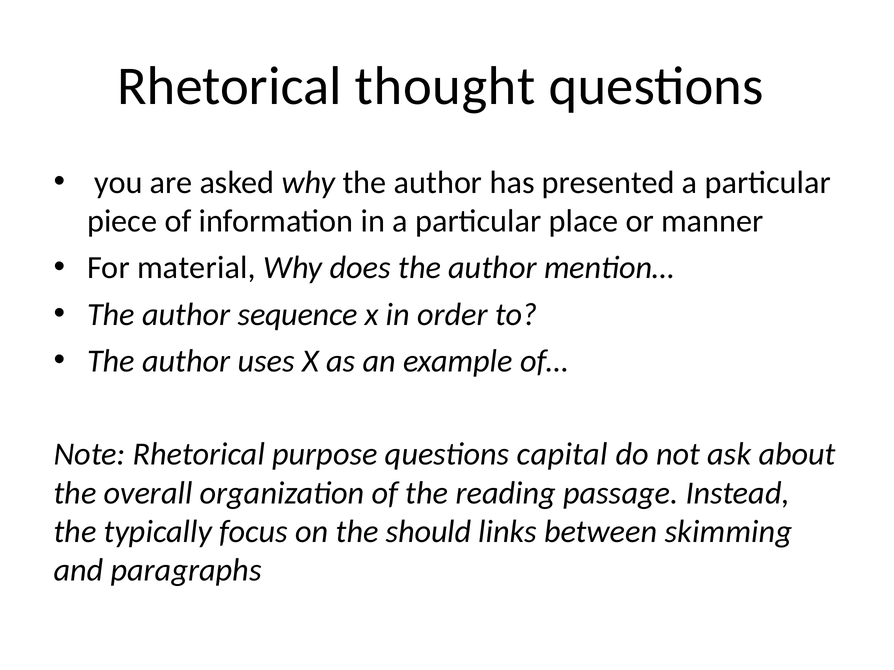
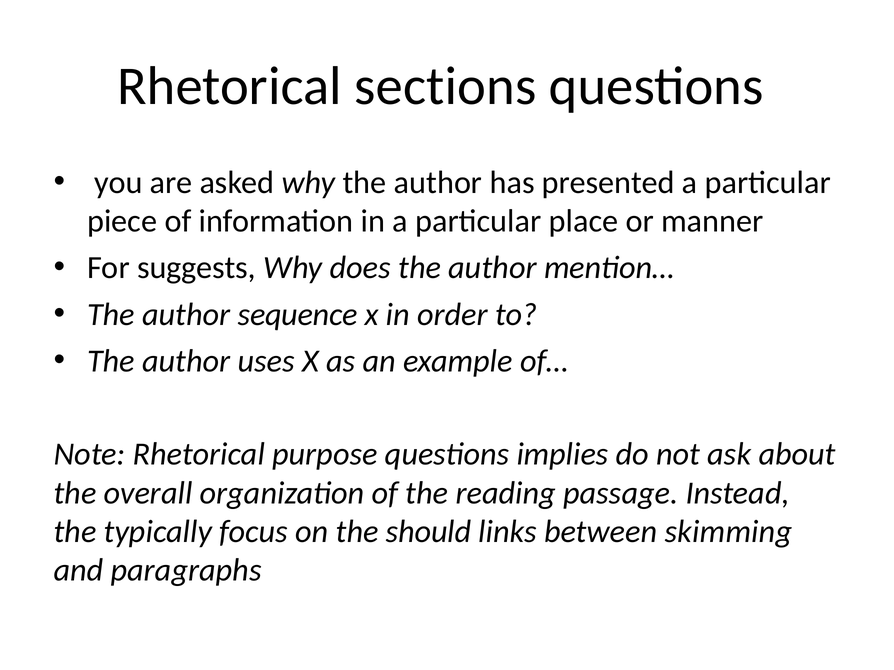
thought: thought -> sections
material: material -> suggests
capital: capital -> implies
